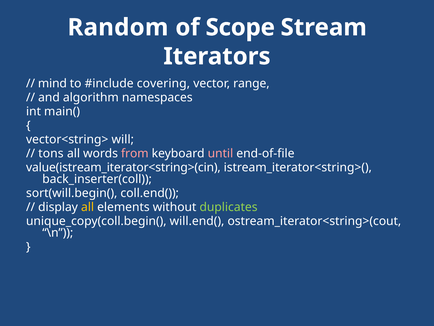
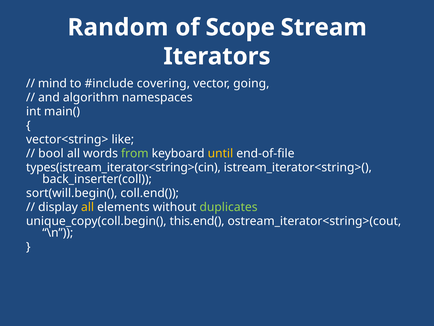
range: range -> going
will: will -> like
tons: tons -> bool
from colour: pink -> light green
until colour: pink -> yellow
value(istream_iterator<string>(cin: value(istream_iterator<string>(cin -> types(istream_iterator<string>(cin
will.end(: will.end( -> this.end(
